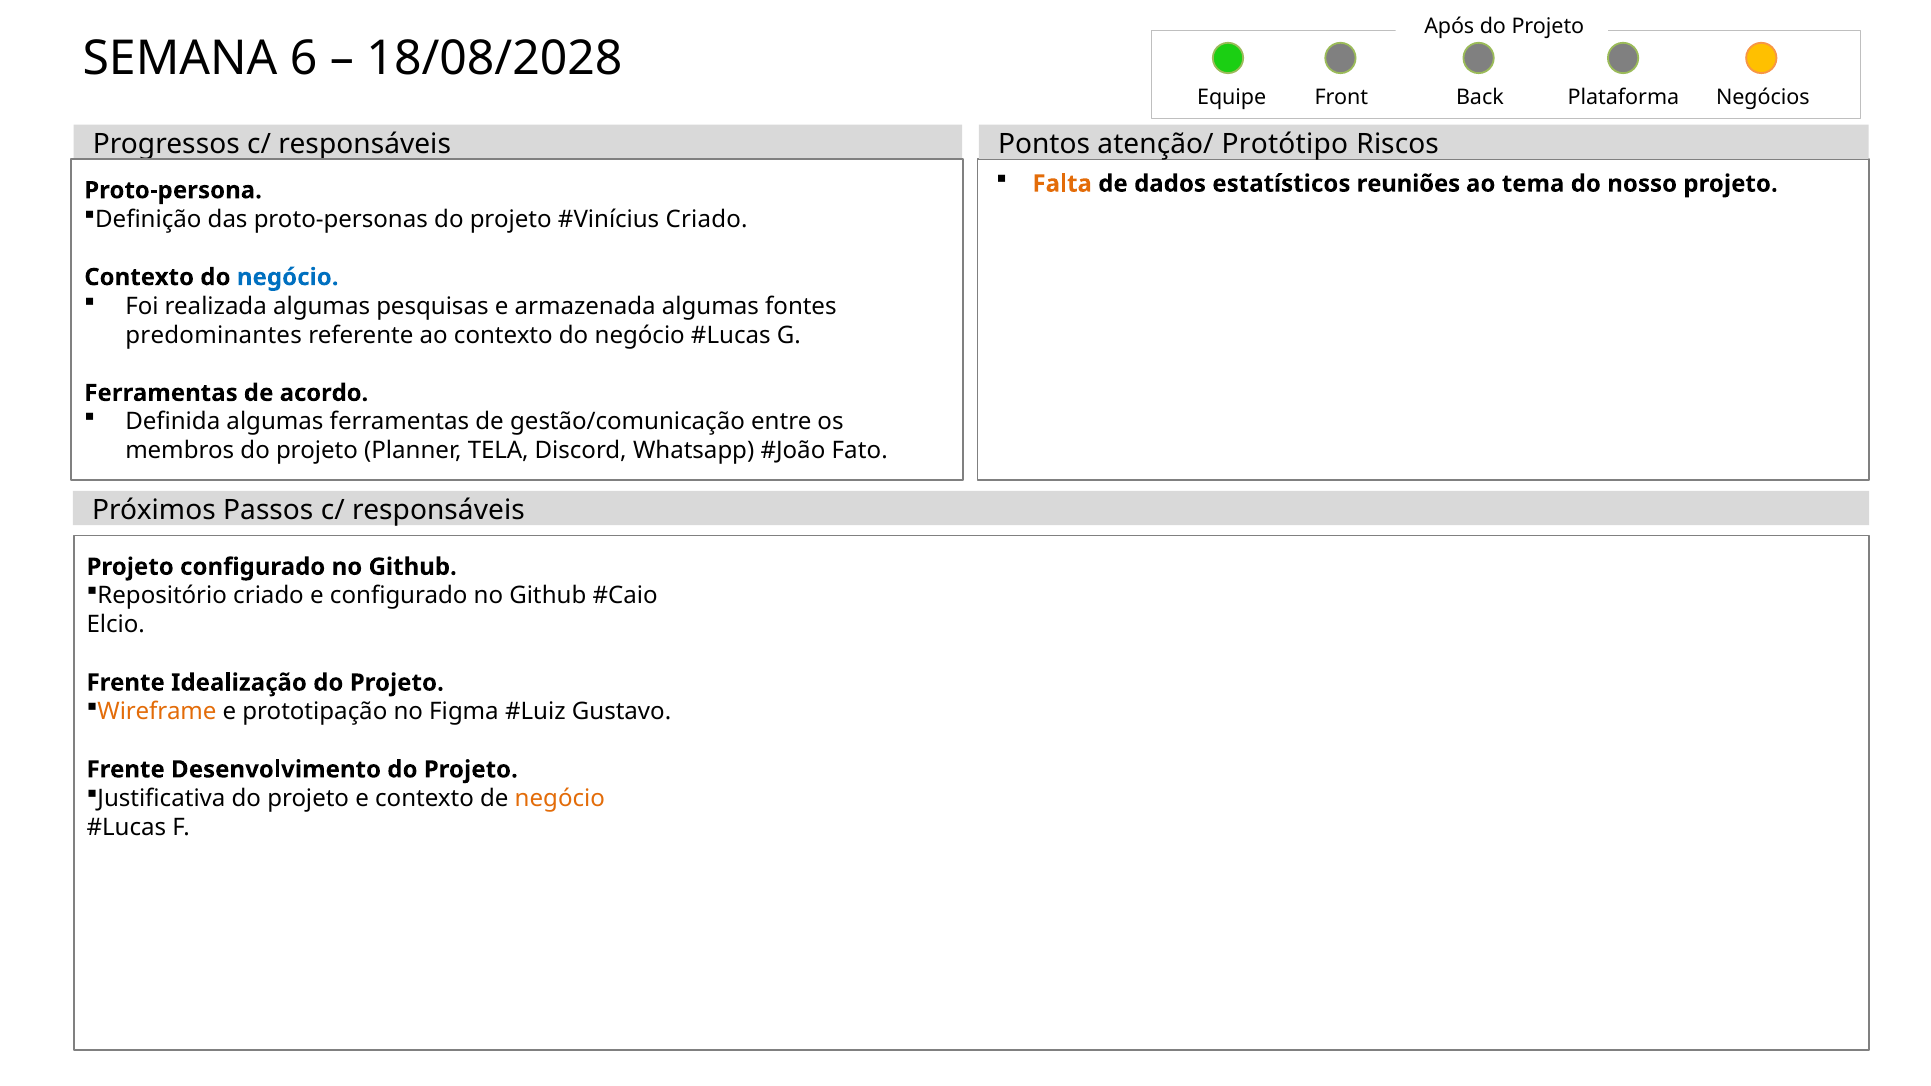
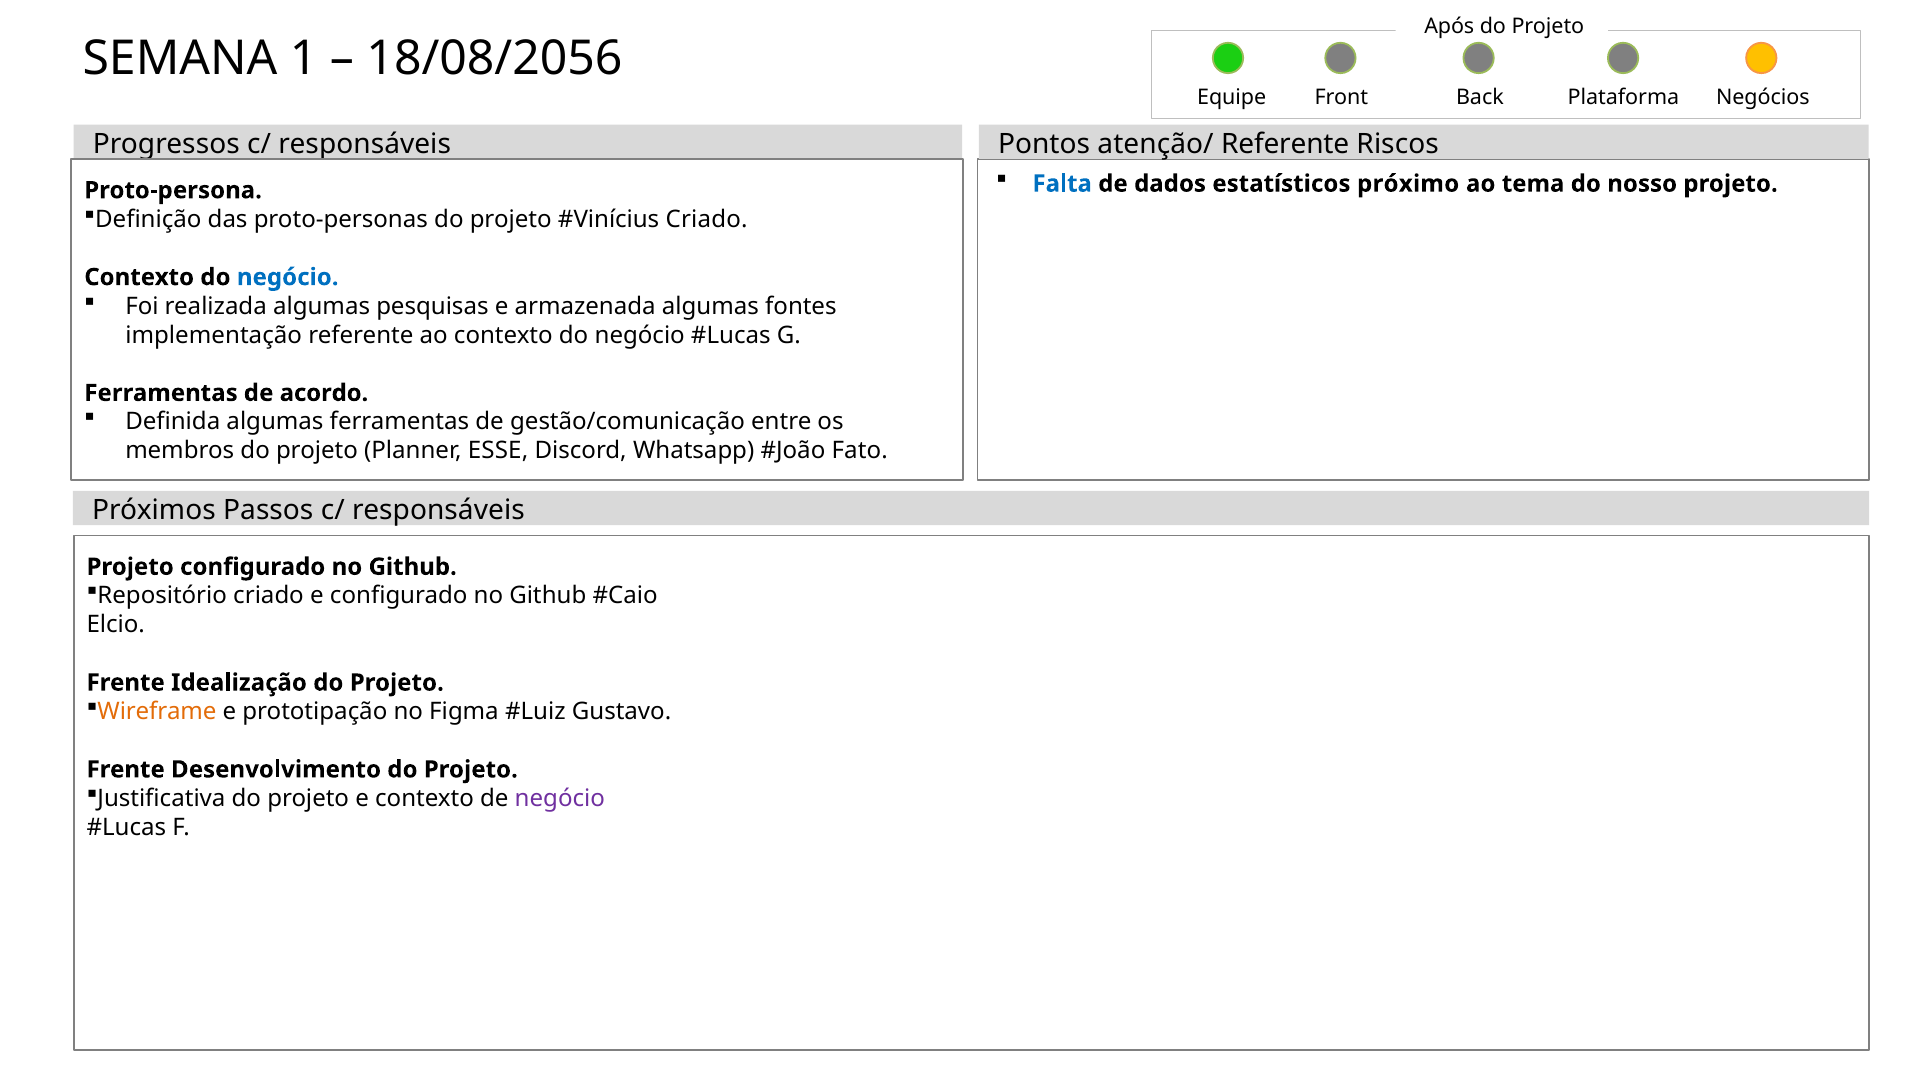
6: 6 -> 1
18/08/2028: 18/08/2028 -> 18/08/2056
atenção/ Protótipo: Protótipo -> Referente
Falta colour: orange -> blue
reuniões: reuniões -> próximo
predominantes: predominantes -> implementação
TELA: TELA -> ESSE
negócio at (560, 799) colour: orange -> purple
